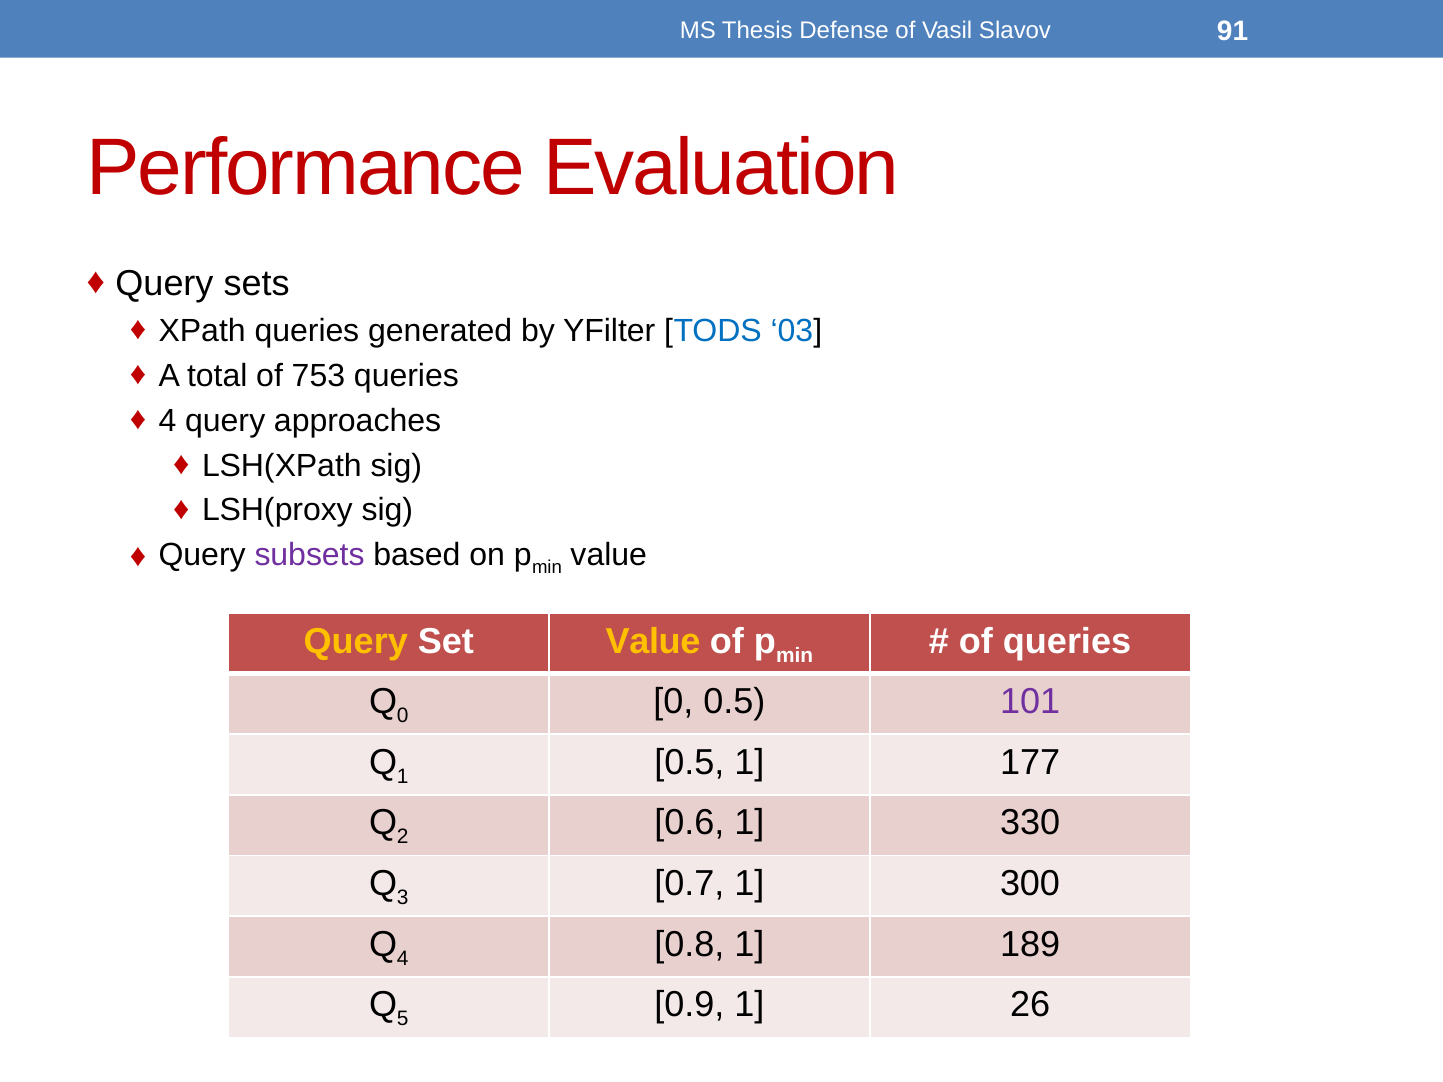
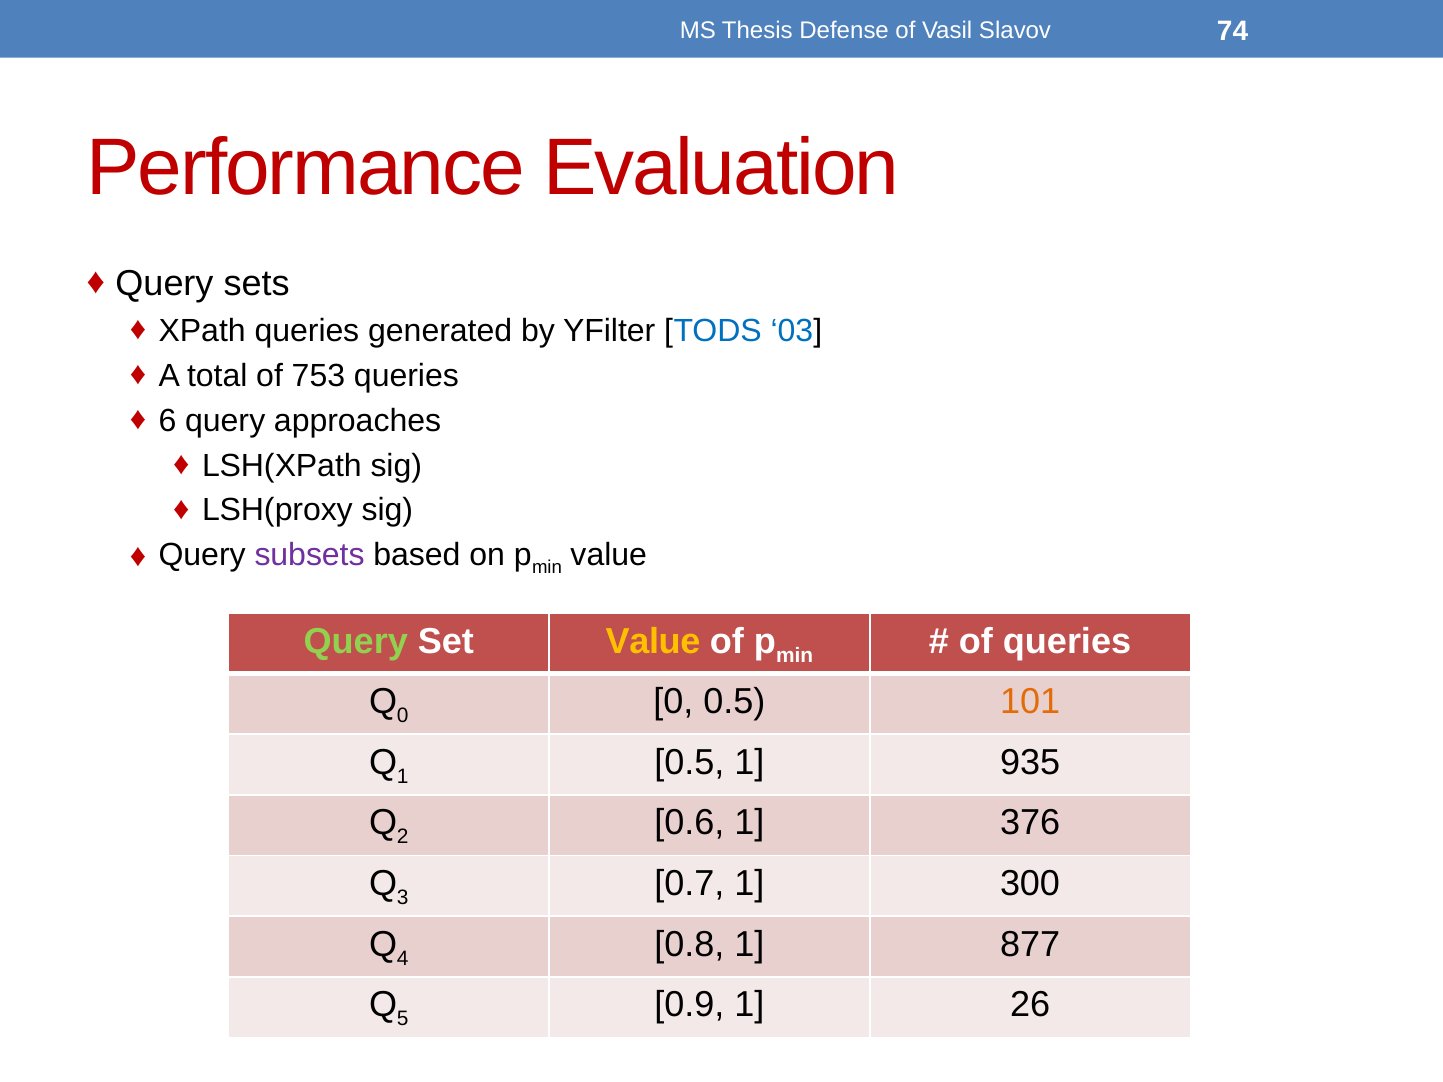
91: 91 -> 74
4 at (168, 421): 4 -> 6
Query at (356, 641) colour: yellow -> light green
101 colour: purple -> orange
177: 177 -> 935
330: 330 -> 376
189: 189 -> 877
